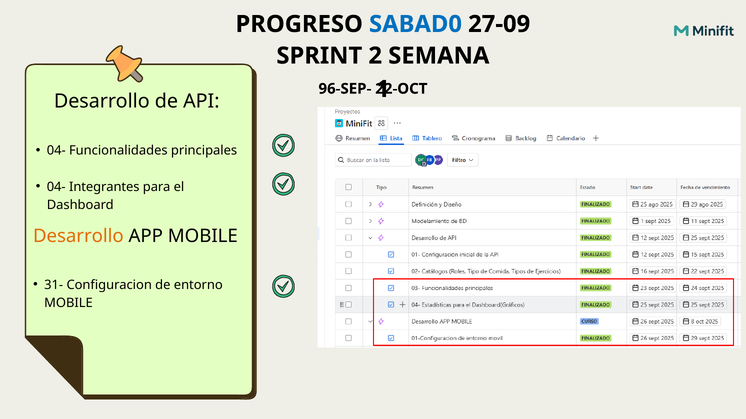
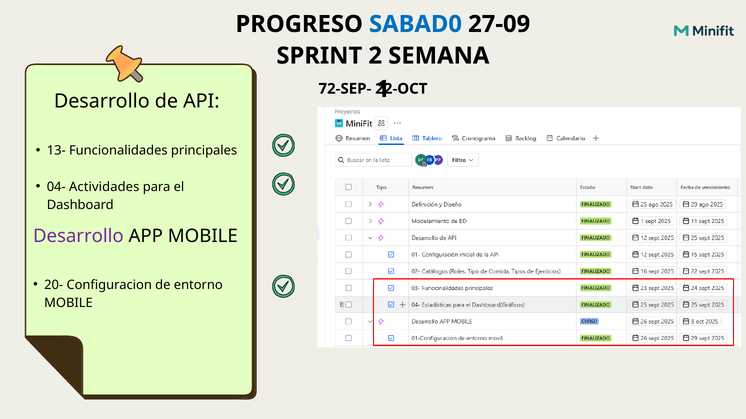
96-SEP-: 96-SEP- -> 72-SEP-
04- at (56, 151): 04- -> 13-
Integrantes: Integrantes -> Actividades
Desarrollo at (78, 236) colour: orange -> purple
31-: 31- -> 20-
